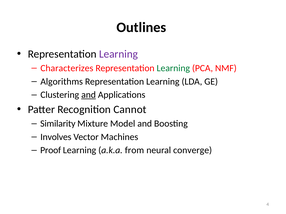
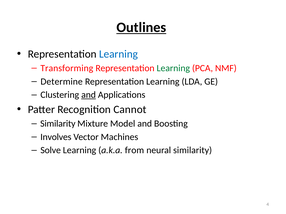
Outlines underline: none -> present
Learning at (118, 54) colour: purple -> blue
Characterizes: Characterizes -> Transforming
Algorithms: Algorithms -> Determine
Proof: Proof -> Solve
neural converge: converge -> similarity
